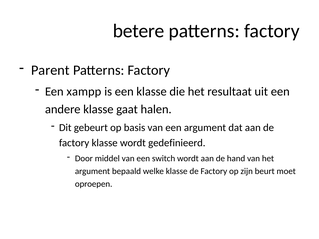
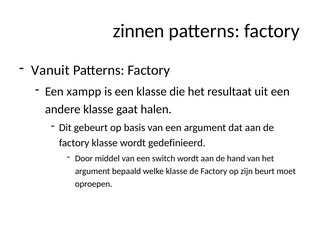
betere: betere -> zinnen
Parent: Parent -> Vanuit
